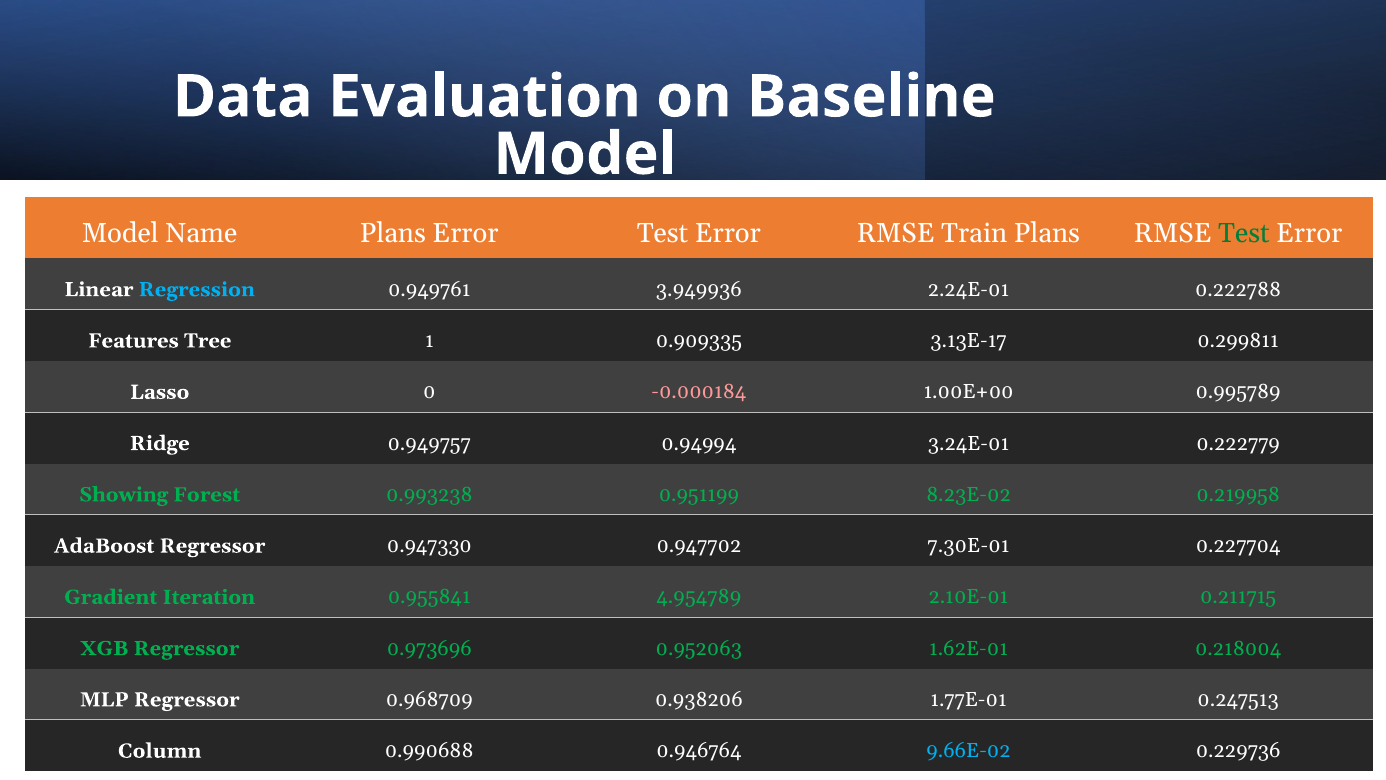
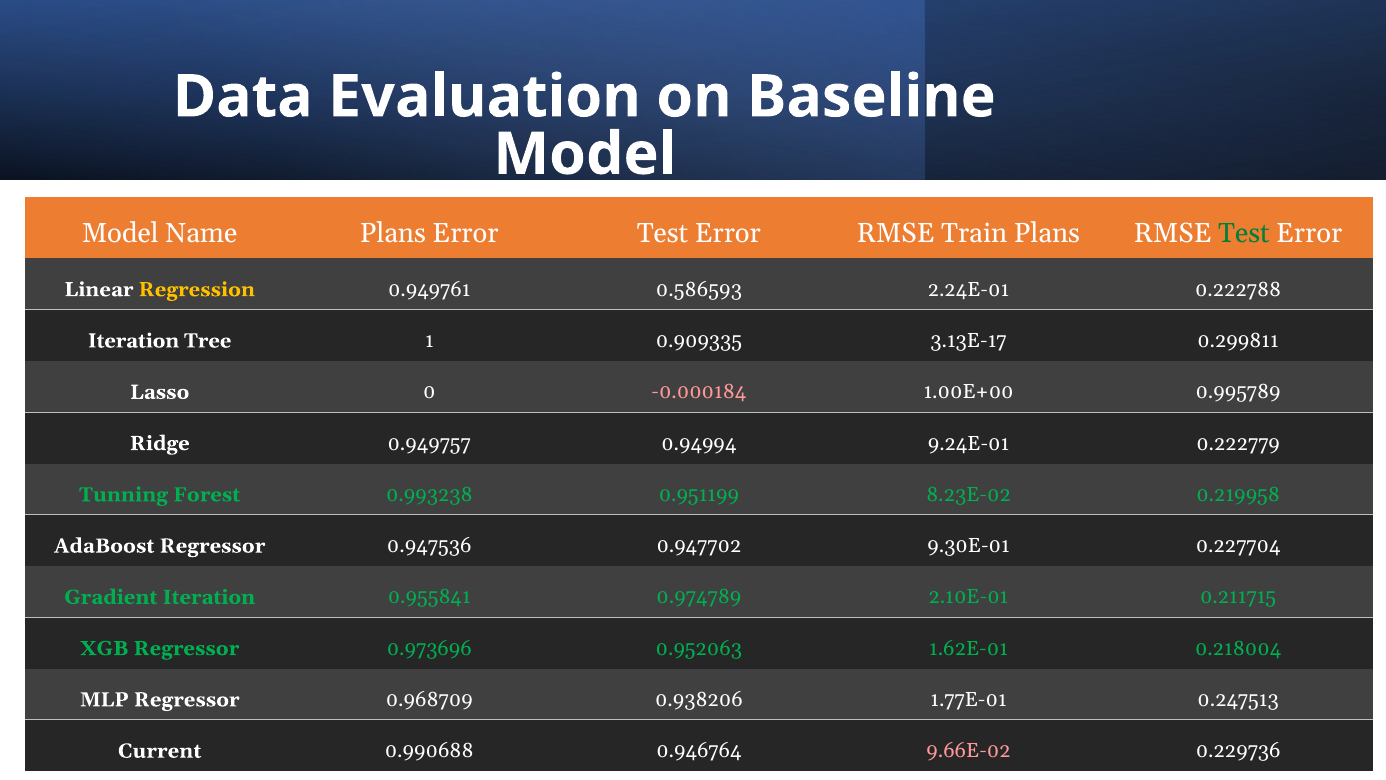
Regression colour: light blue -> yellow
3.949936: 3.949936 -> 0.586593
Features at (133, 341): Features -> Iteration
3.24E-01: 3.24E-01 -> 9.24E-01
Showing: Showing -> Tunning
0.947330: 0.947330 -> 0.947536
7.30E-01: 7.30E-01 -> 9.30E-01
4.954789: 4.954789 -> 0.974789
Column: Column -> Current
9.66E-02 colour: light blue -> pink
